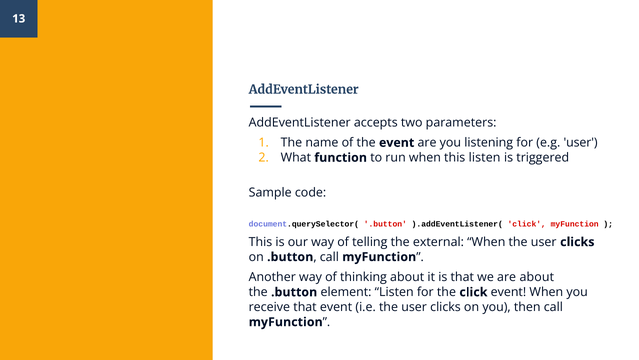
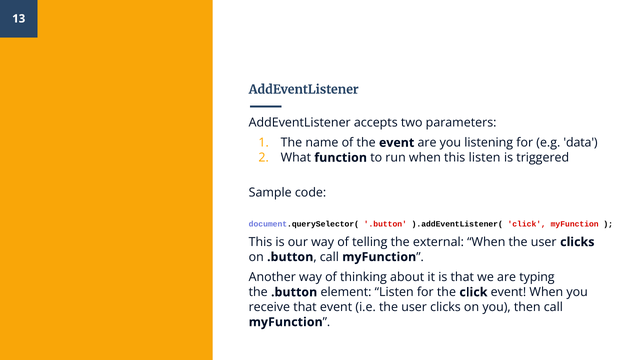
e.g user: user -> data
are about: about -> typing
